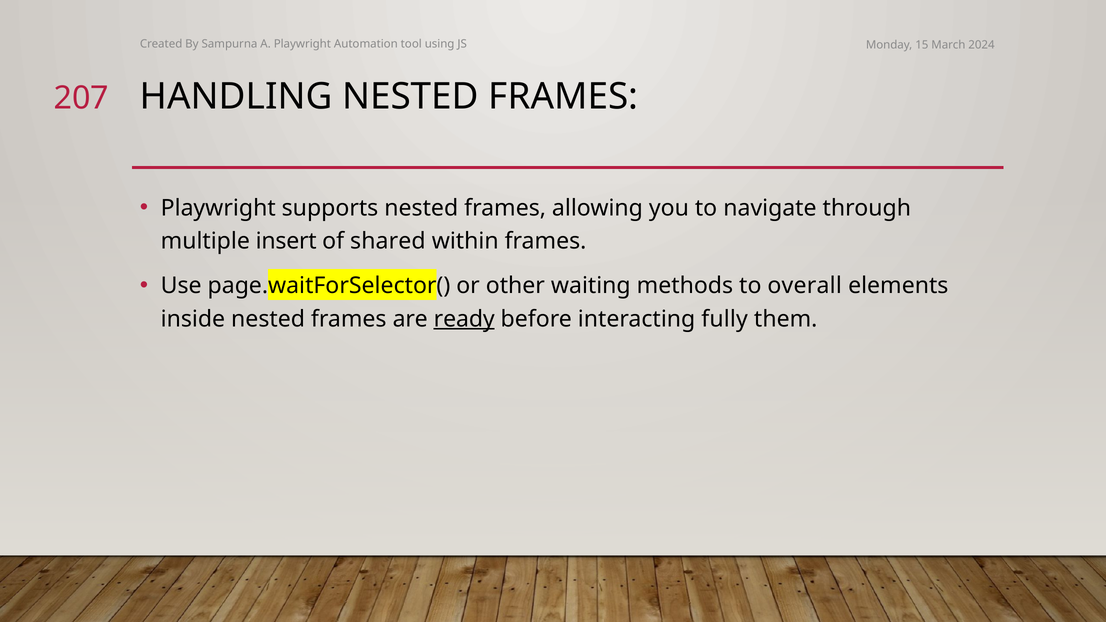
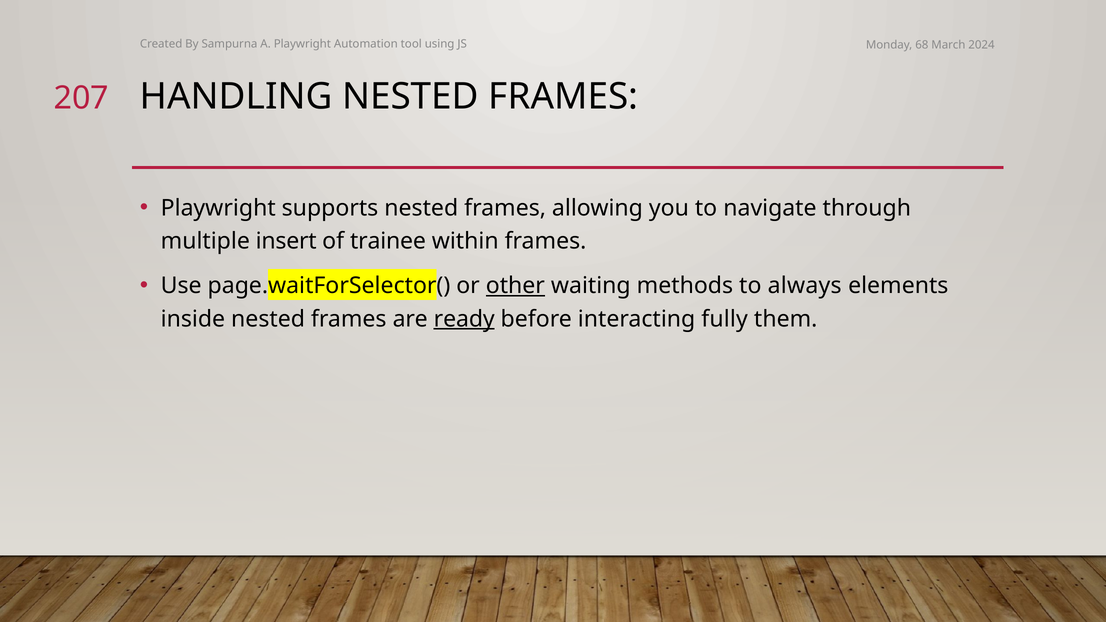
15: 15 -> 68
shared: shared -> trainee
other underline: none -> present
overall: overall -> always
